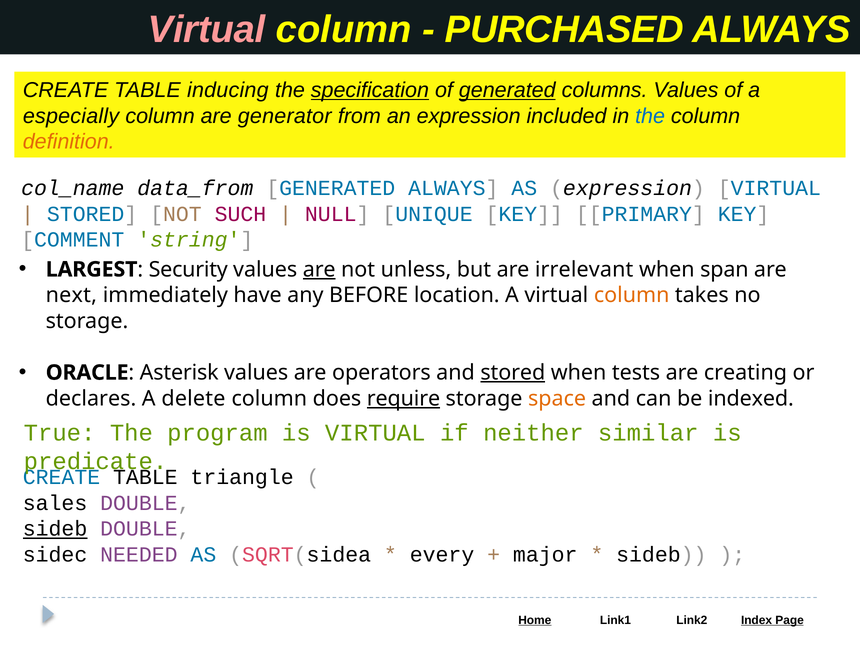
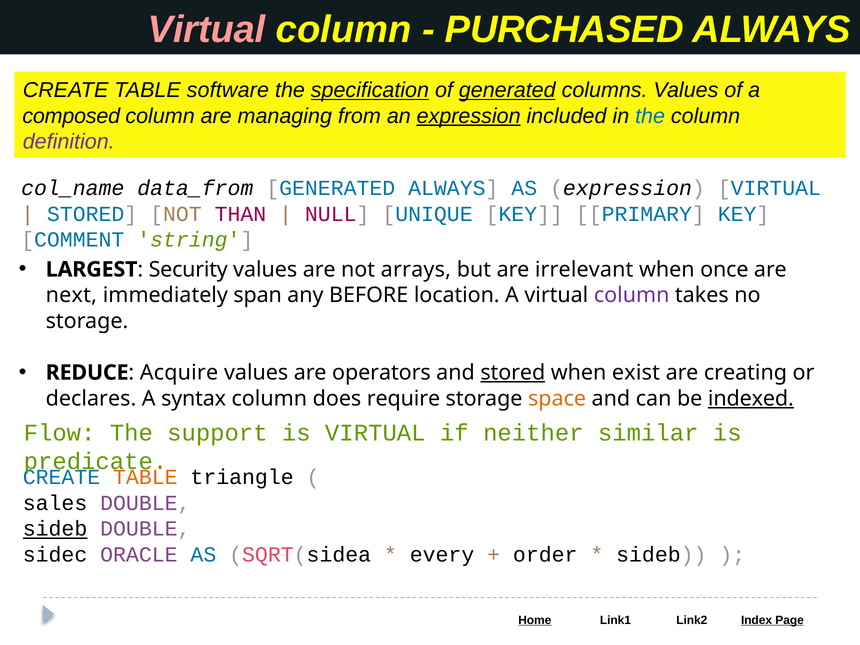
inducing: inducing -> software
especially: especially -> composed
generator: generator -> managing
expression at (469, 116) underline: none -> present
definition colour: orange -> purple
SUCH: SUCH -> THAN
are at (319, 269) underline: present -> none
unless: unless -> arrays
span: span -> once
have: have -> span
column at (632, 295) colour: orange -> purple
ORACLE: ORACLE -> REDUCE
Asterisk: Asterisk -> Acquire
tests: tests -> exist
delete: delete -> syntax
require underline: present -> none
indexed underline: none -> present
True: True -> Flow
program: program -> support
TABLE at (145, 477) colour: black -> orange
NEEDED: NEEDED -> ORACLE
major: major -> order
